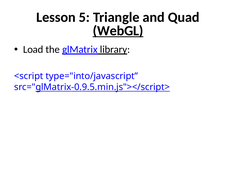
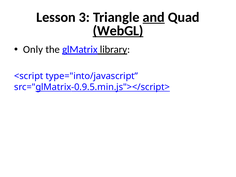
5: 5 -> 3
and underline: none -> present
Load: Load -> Only
